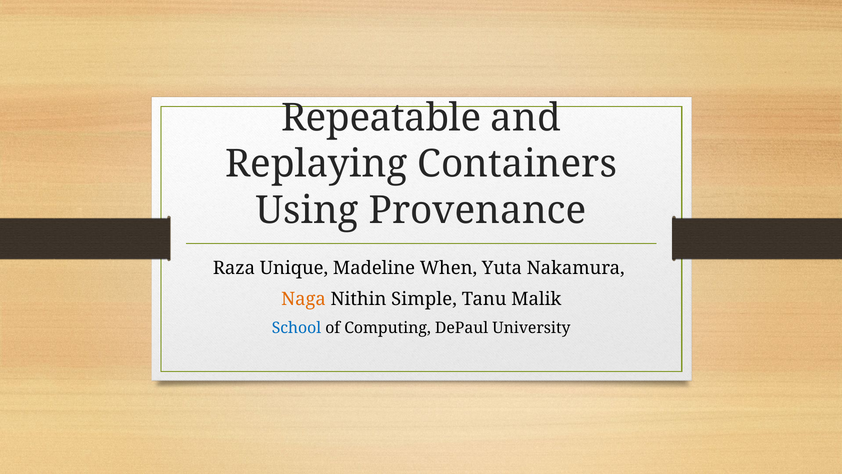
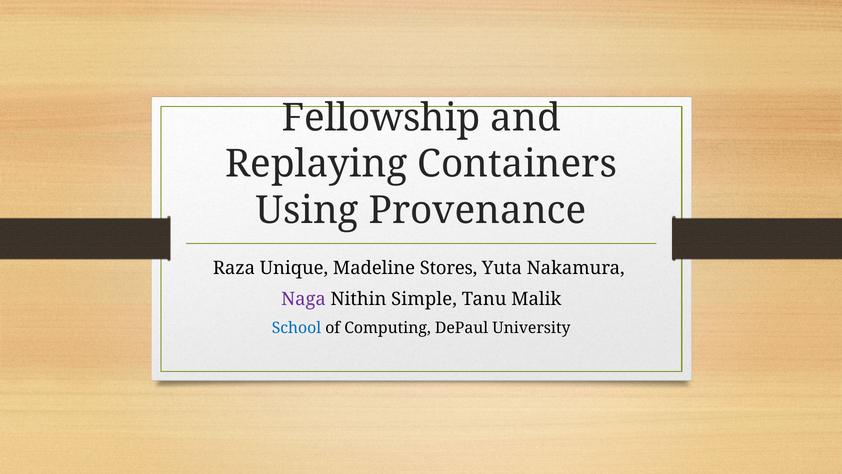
Repeatable: Repeatable -> Fellowship
When: When -> Stores
Naga colour: orange -> purple
